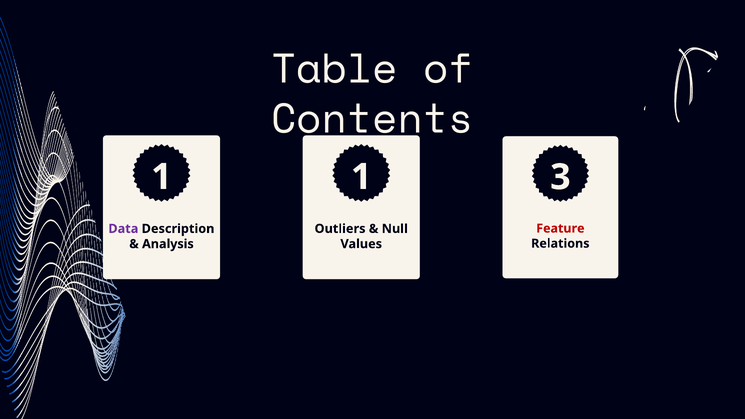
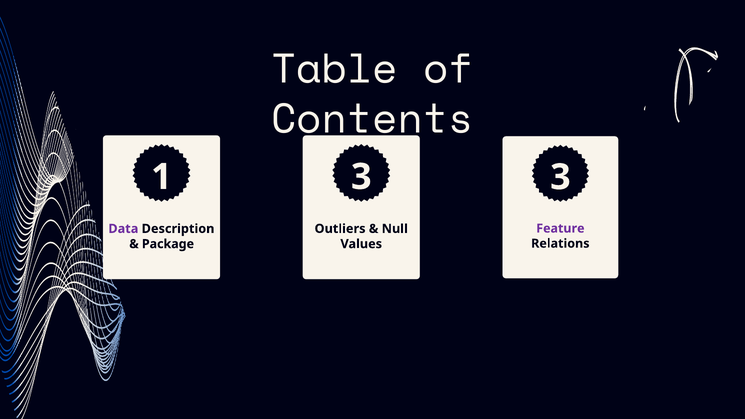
1 1: 1 -> 3
Feature colour: red -> purple
Analysis: Analysis -> Package
